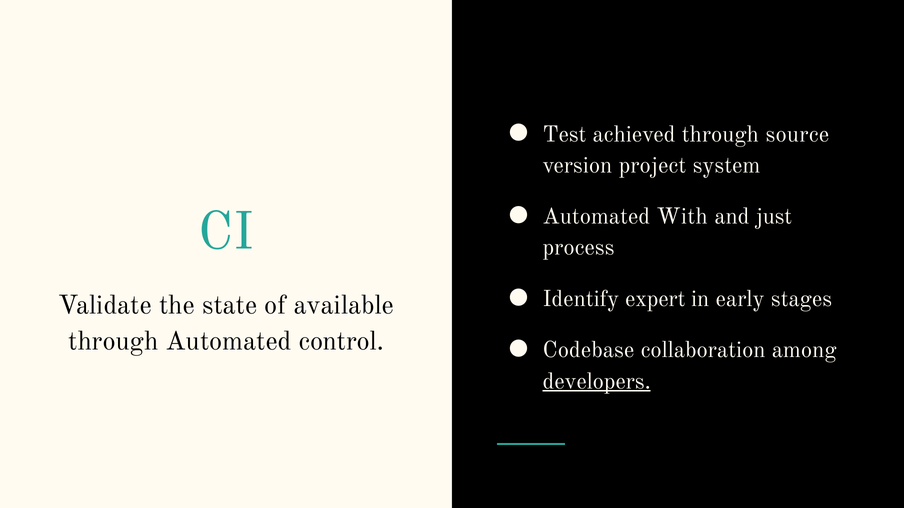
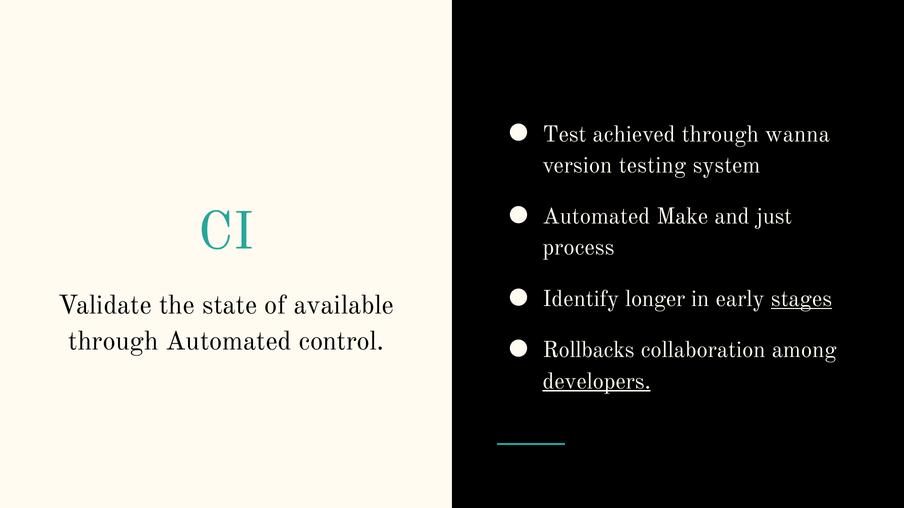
source: source -> wanna
project: project -> testing
With: With -> Make
expert: expert -> longer
stages underline: none -> present
Codebase: Codebase -> Rollbacks
